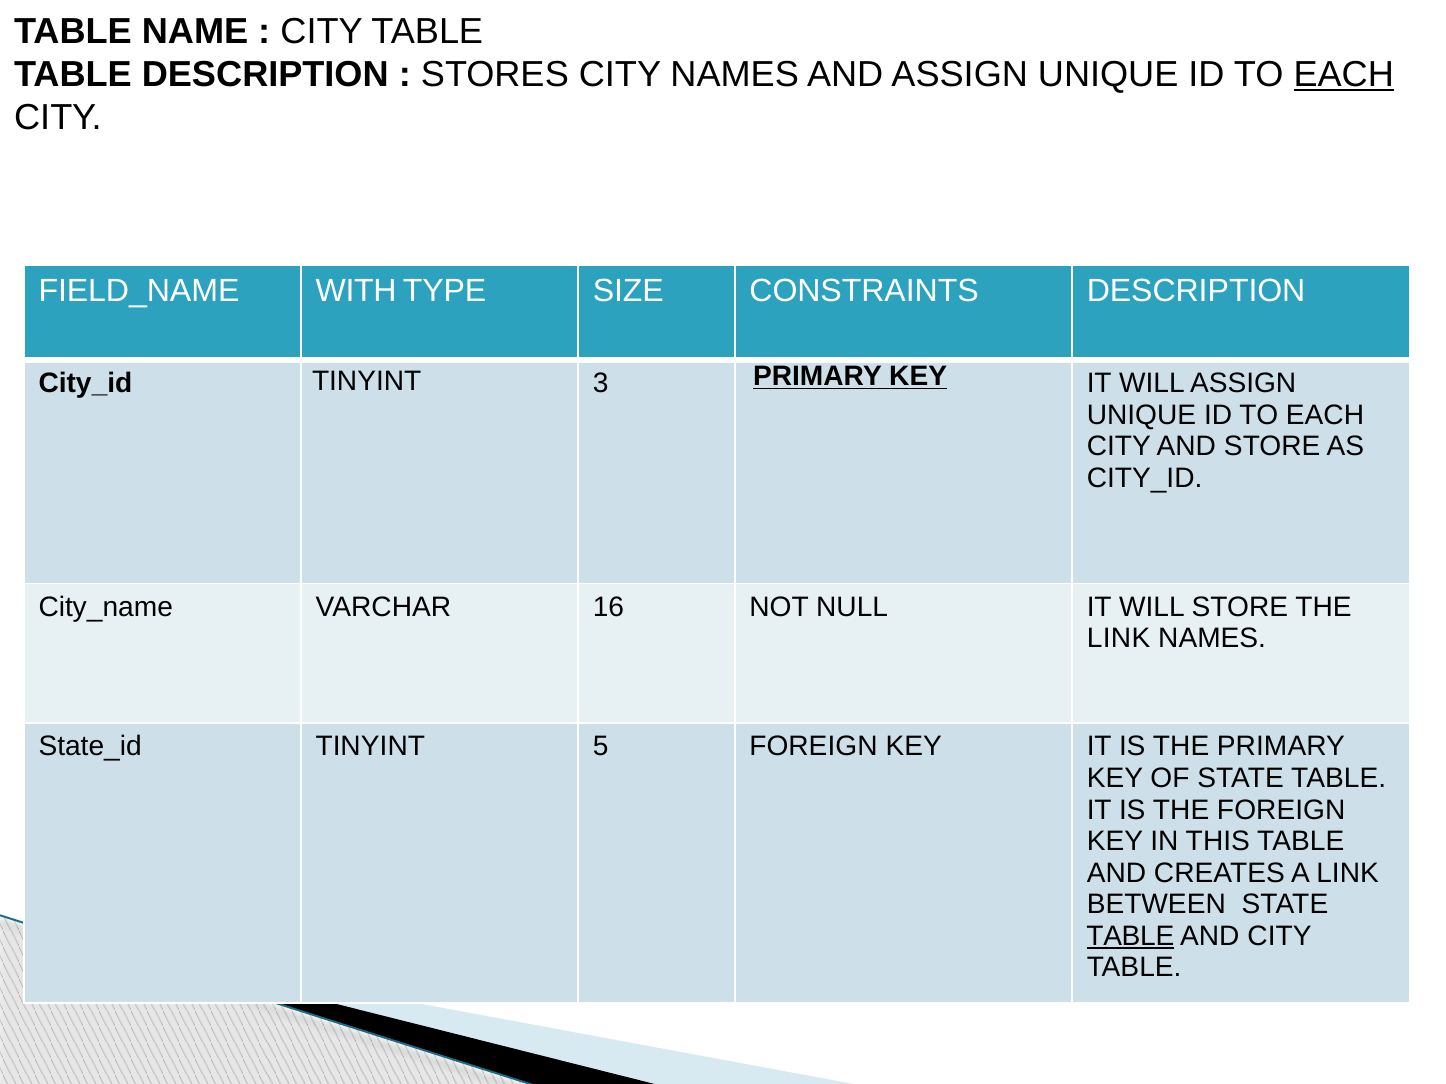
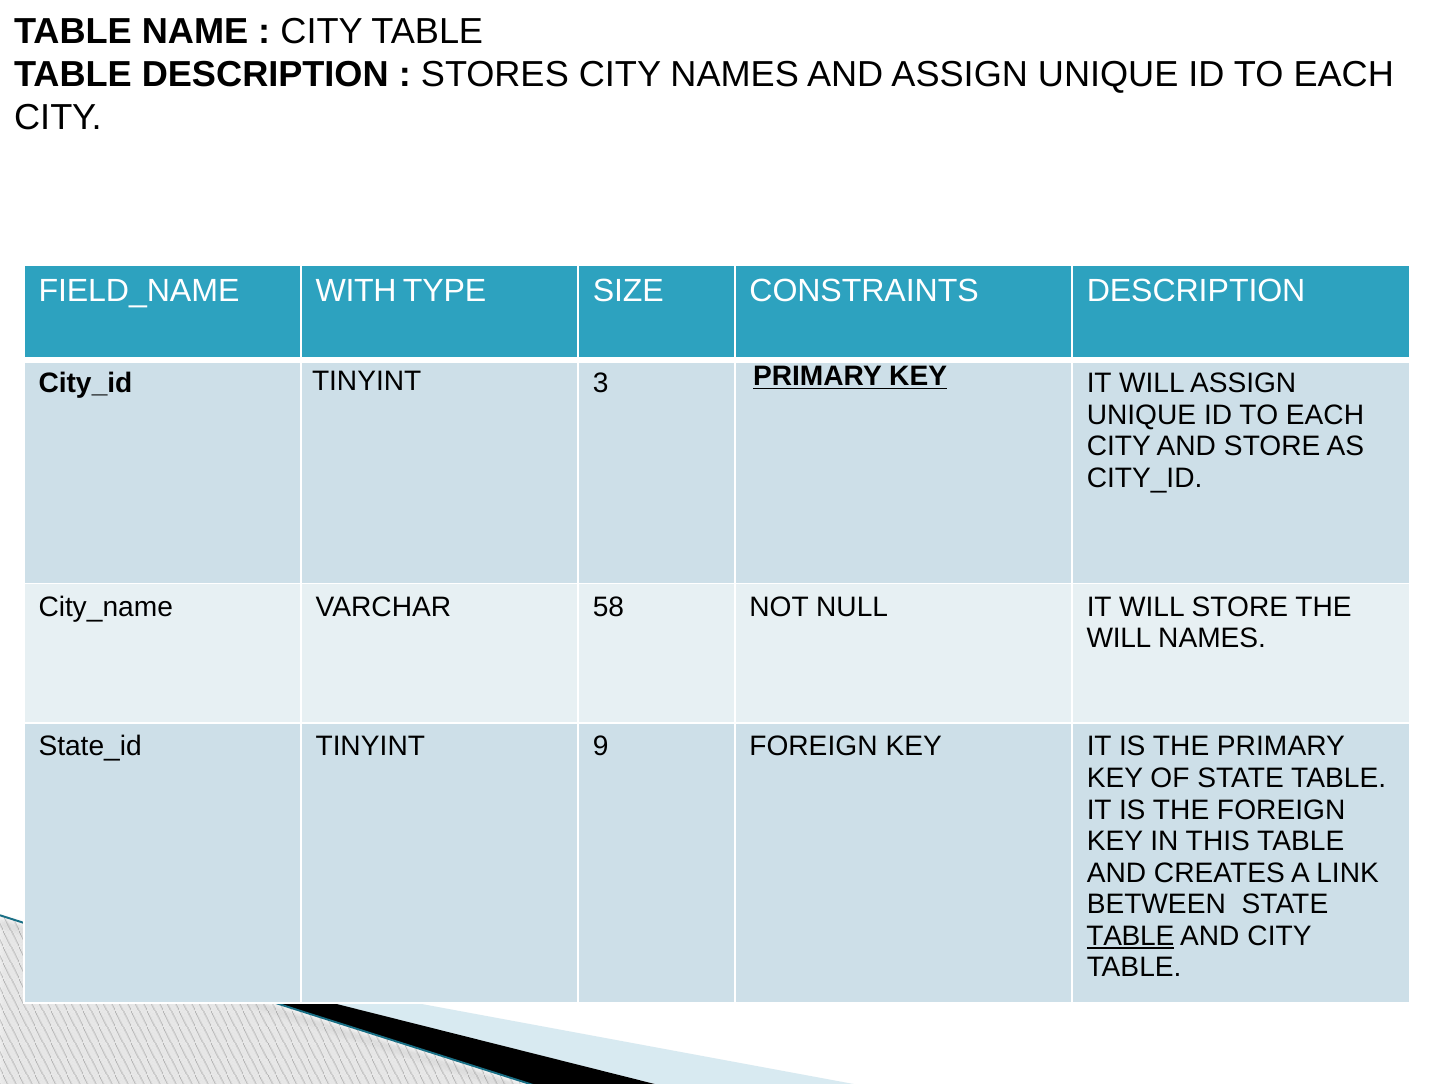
EACH at (1344, 75) underline: present -> none
16: 16 -> 58
LINK at (1119, 639): LINK -> WILL
5: 5 -> 9
